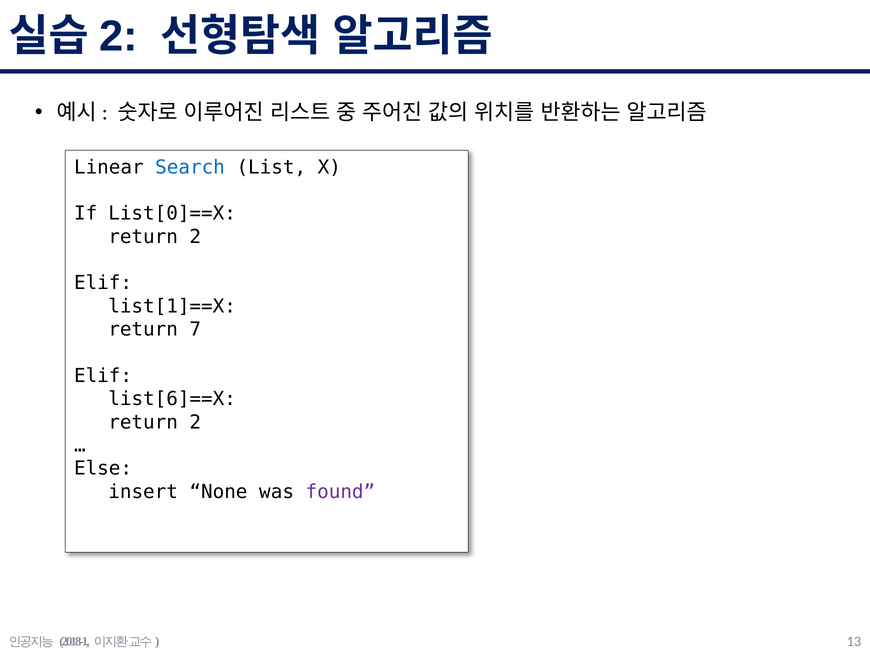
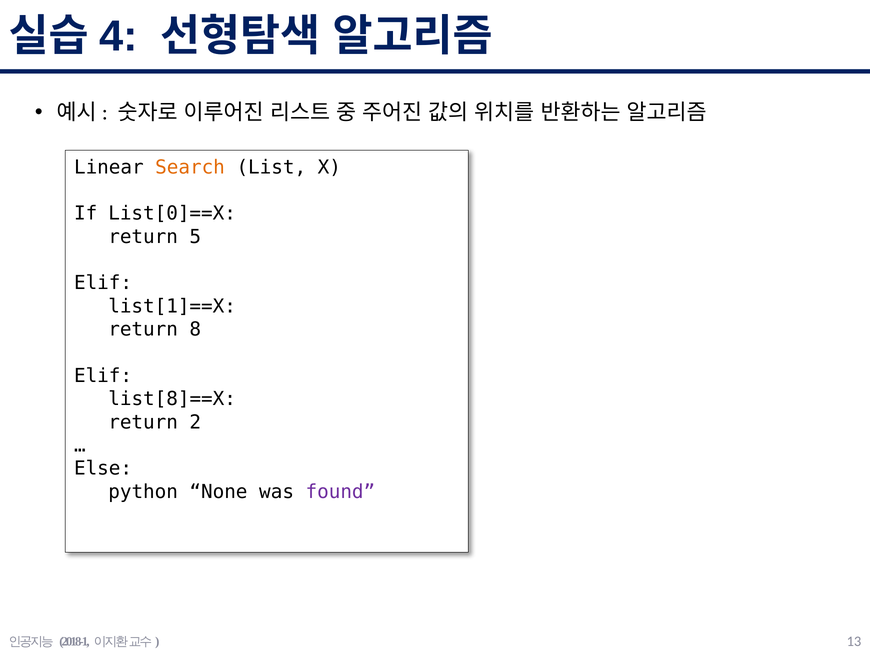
2 at (118, 37): 2 -> 4
Search colour: blue -> orange
2 at (195, 237): 2 -> 5
7: 7 -> 8
list[6]==X: list[6]==X -> list[8]==X
insert: insert -> python
